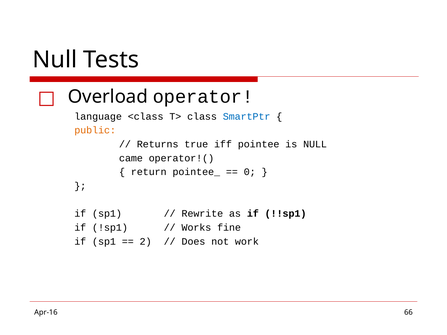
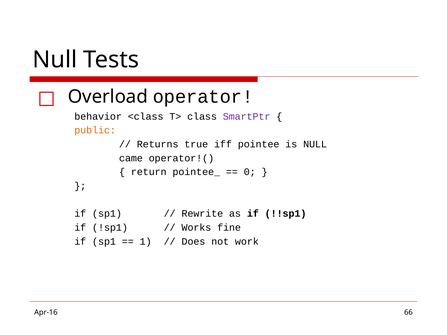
language: language -> behavior
SmartPtr colour: blue -> purple
2: 2 -> 1
